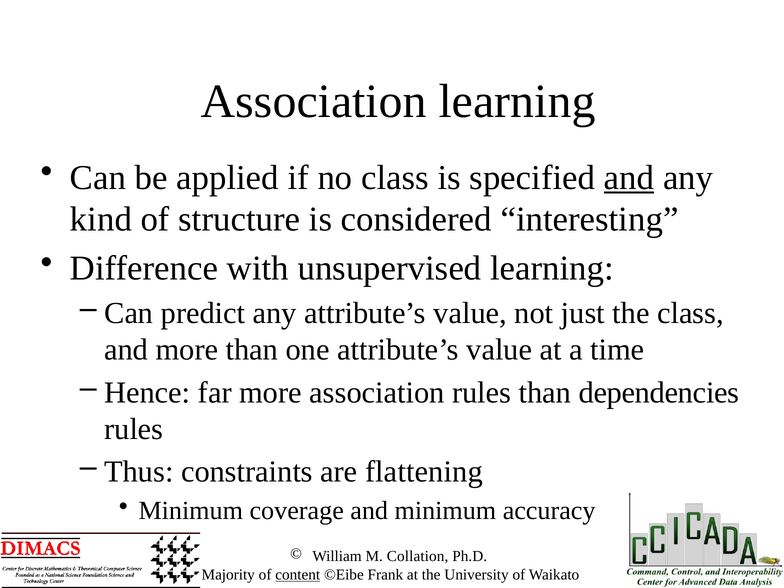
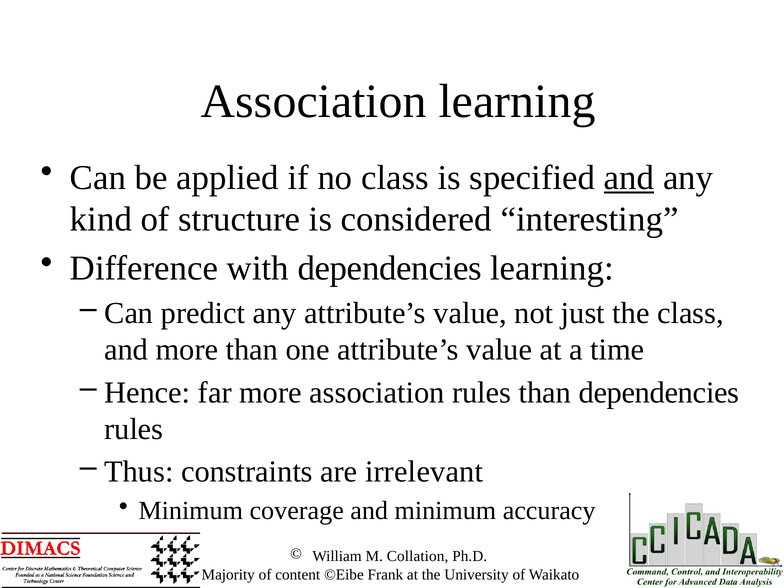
with unsupervised: unsupervised -> dependencies
flattening: flattening -> irrelevant
content underline: present -> none
